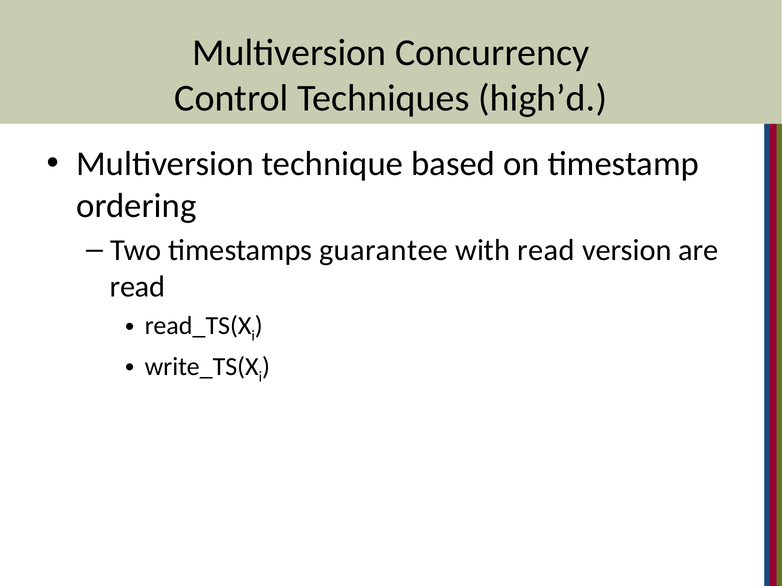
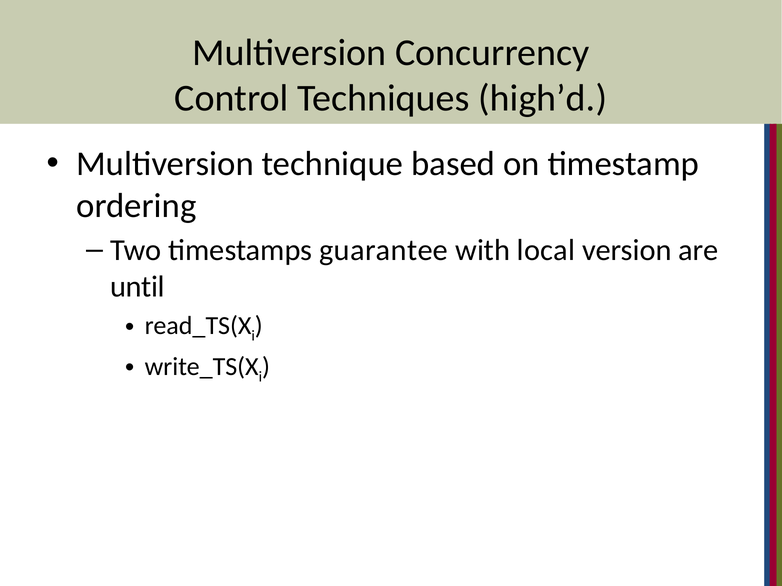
with read: read -> local
read at (138, 287): read -> until
